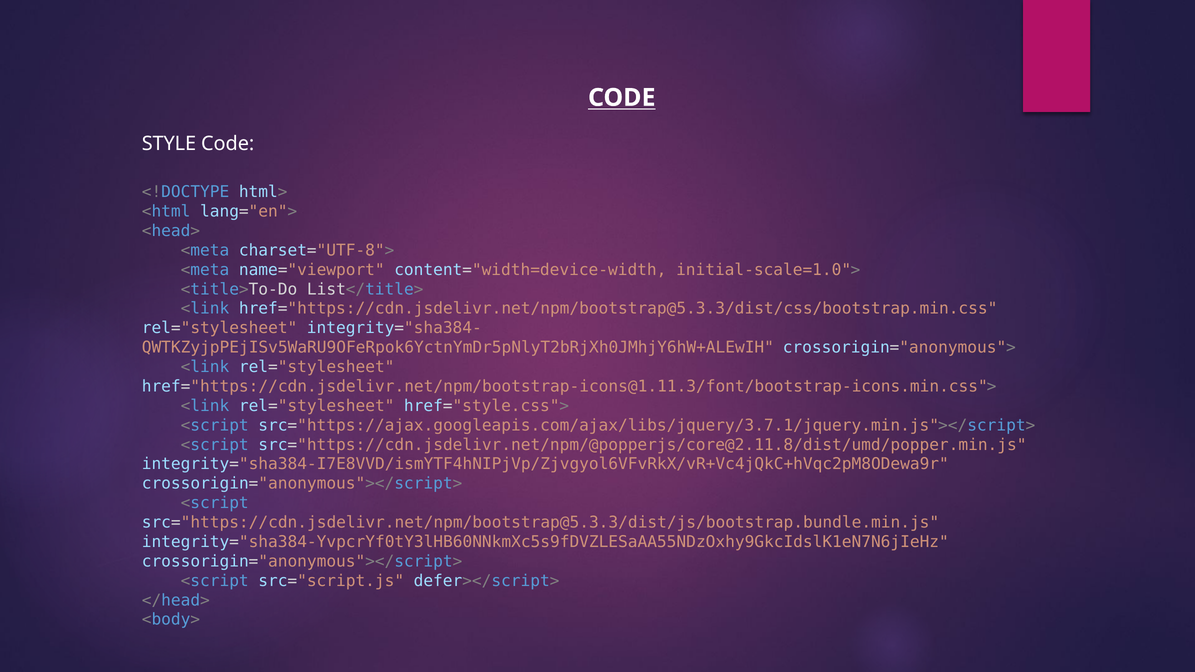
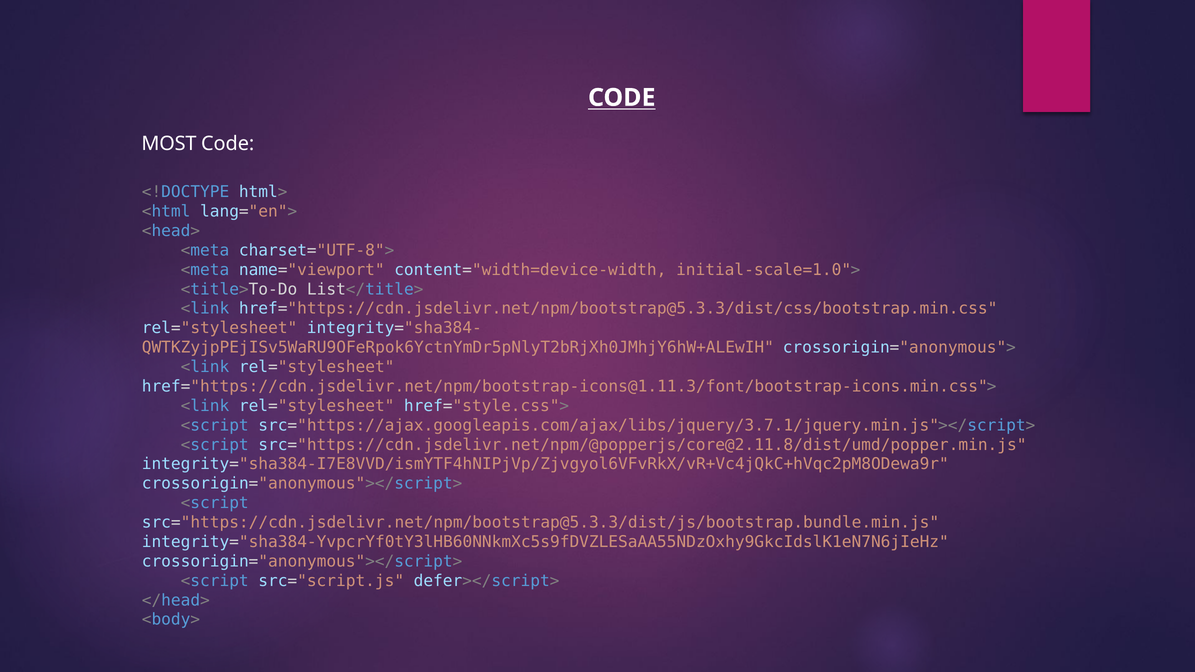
STYLE: STYLE -> MOST
